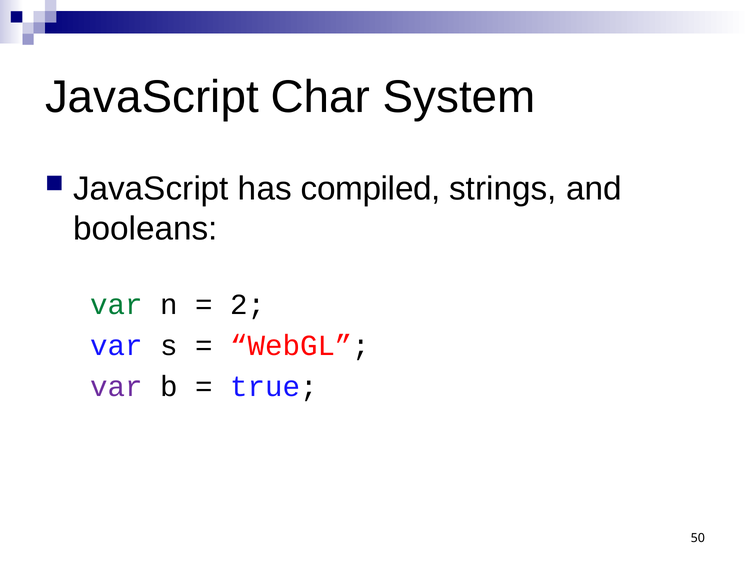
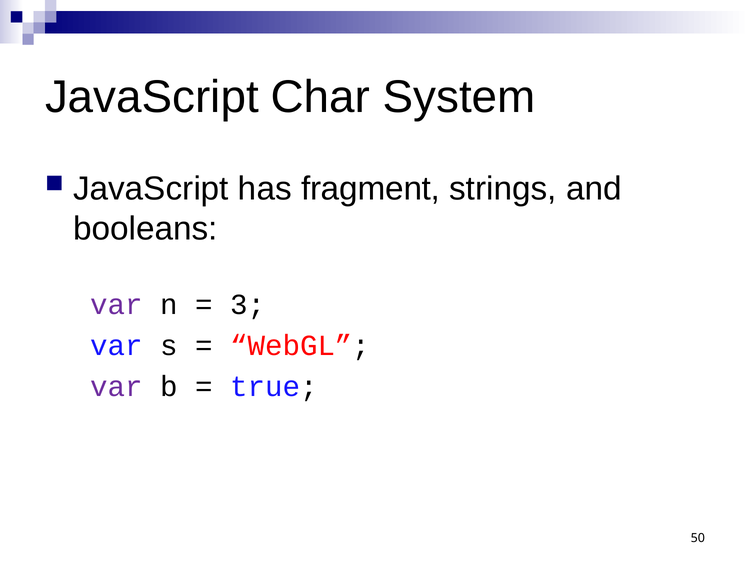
compiled: compiled -> fragment
var at (117, 304) colour: green -> purple
2: 2 -> 3
